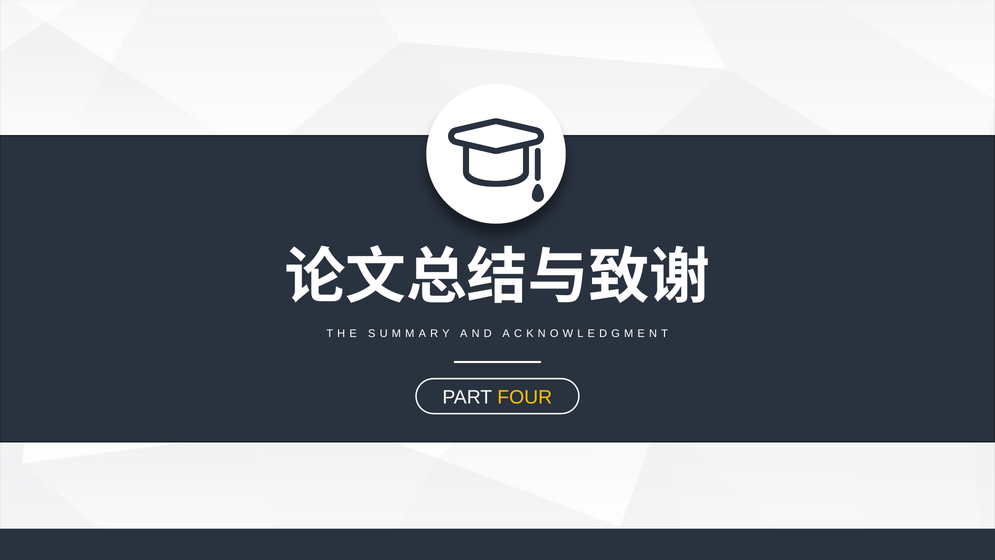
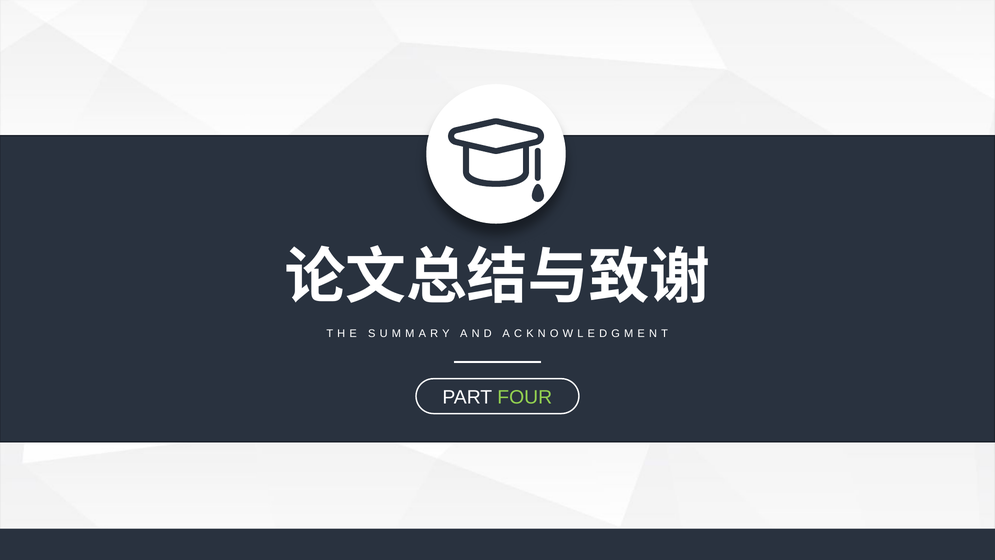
FOUR colour: yellow -> light green
